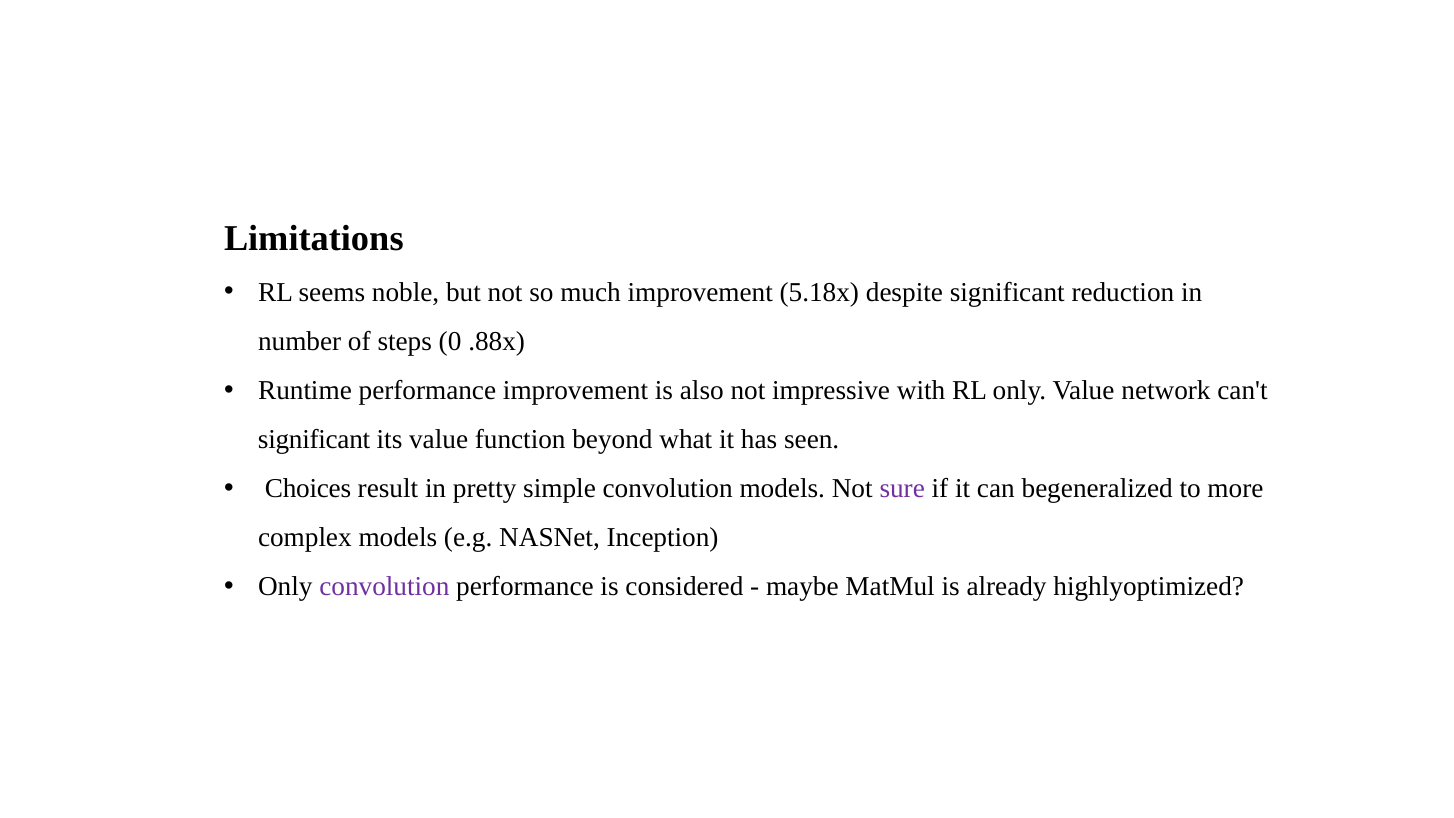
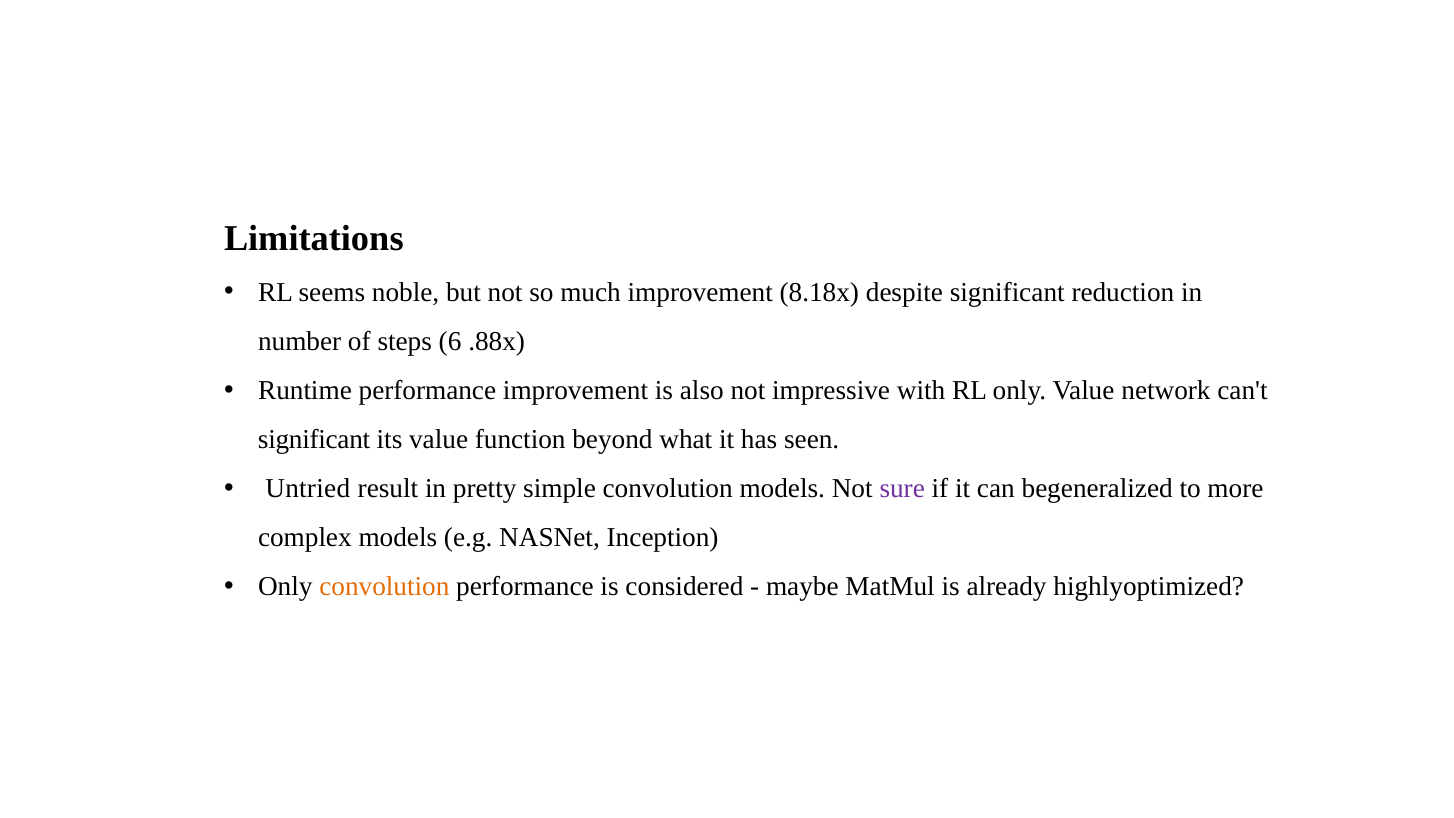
5.18x: 5.18x -> 8.18x
0: 0 -> 6
Choices: Choices -> Untried
convolution at (384, 587) colour: purple -> orange
